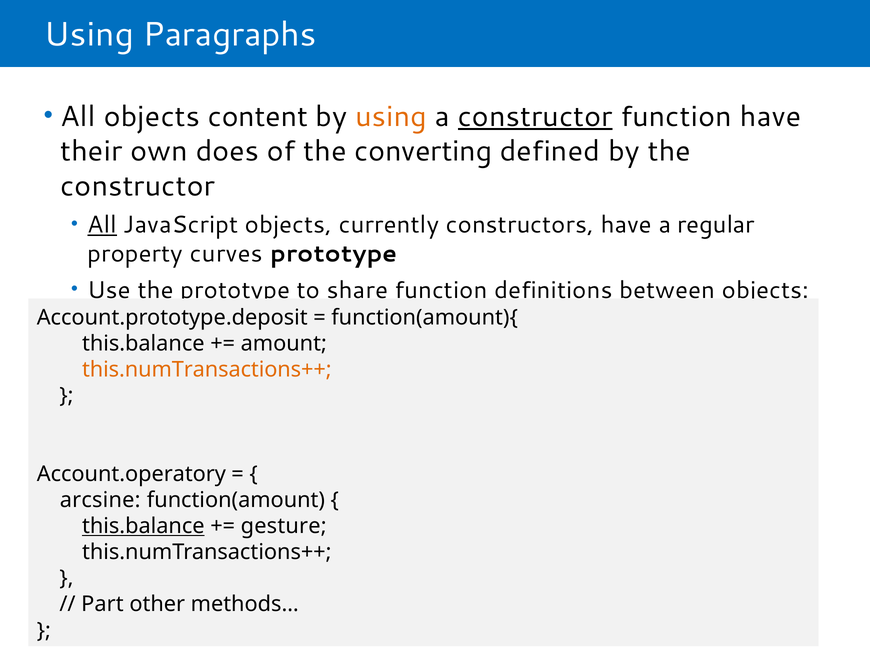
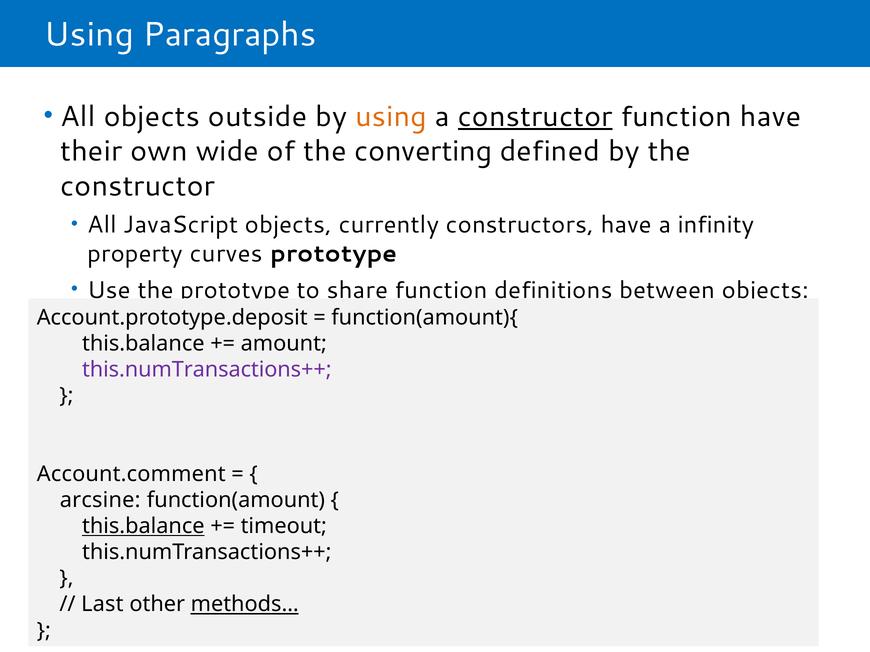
content: content -> outside
does: does -> wide
All at (102, 225) underline: present -> none
regular: regular -> infinity
this.numTransactions++ at (207, 370) colour: orange -> purple
Account.operatory: Account.operatory -> Account.comment
gesture: gesture -> timeout
Part: Part -> Last
methods… underline: none -> present
